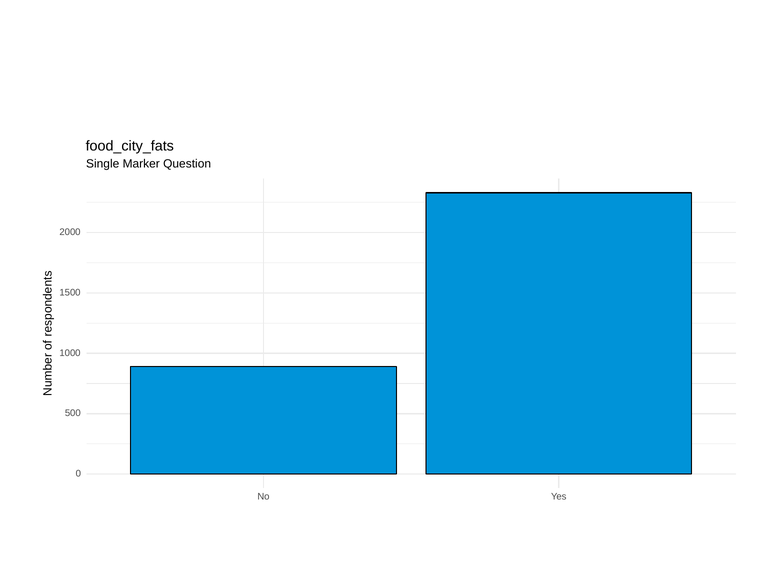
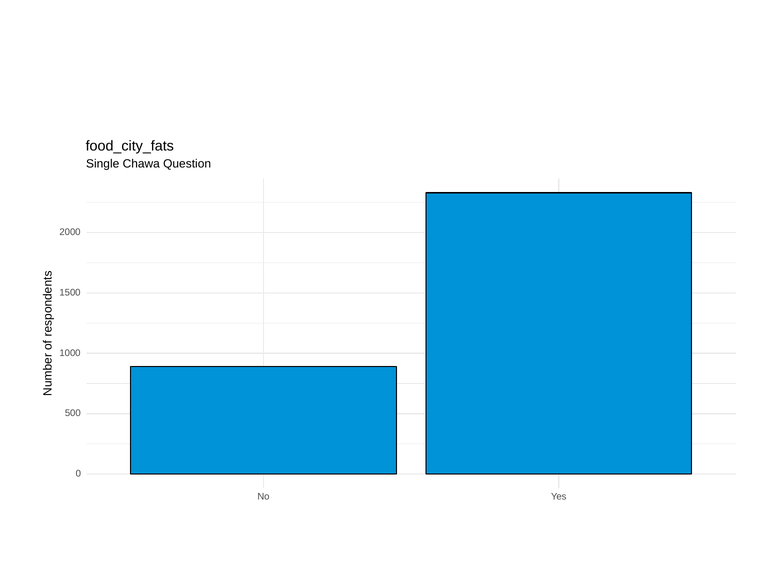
Marker: Marker -> Chawa
